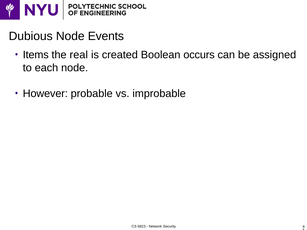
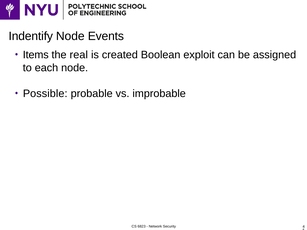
Dubious: Dubious -> Indentify
occurs: occurs -> exploit
However: However -> Possible
